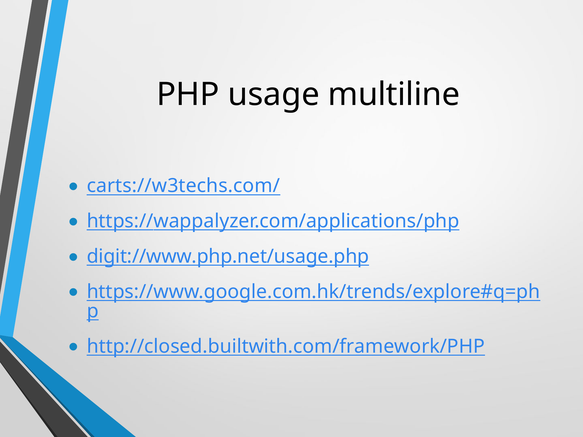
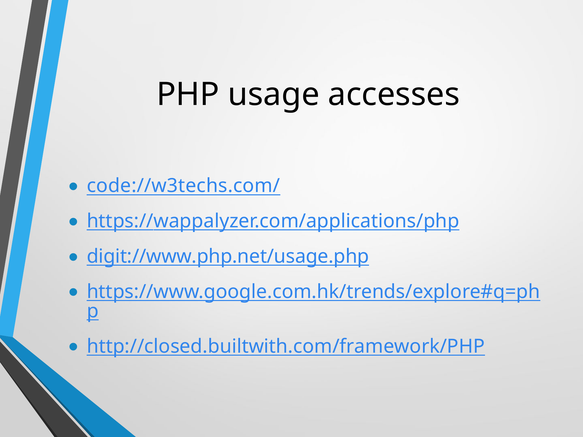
multiline: multiline -> accesses
carts://w3techs.com/: carts://w3techs.com/ -> code://w3techs.com/
